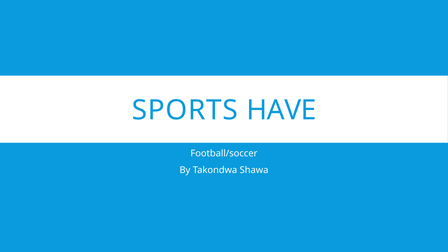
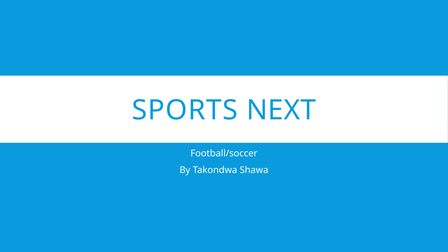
HAVE: HAVE -> NEXT
